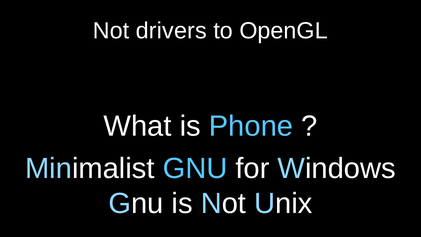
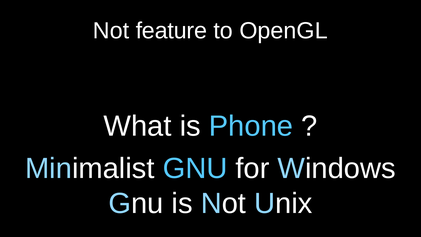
drivers: drivers -> feature
